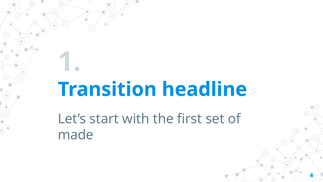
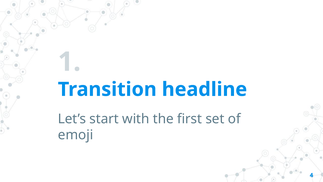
made: made -> emoji
